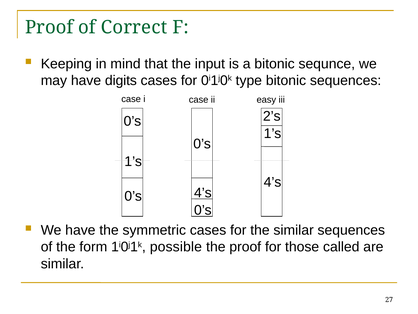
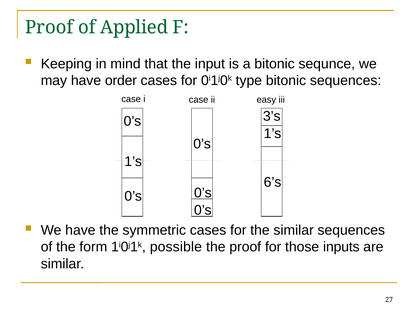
Correct: Correct -> Applied
digits: digits -> order
2’s: 2’s -> 3’s
4’s at (273, 182): 4’s -> 6’s
4’s at (203, 193): 4’s -> 0’s
called: called -> inputs
